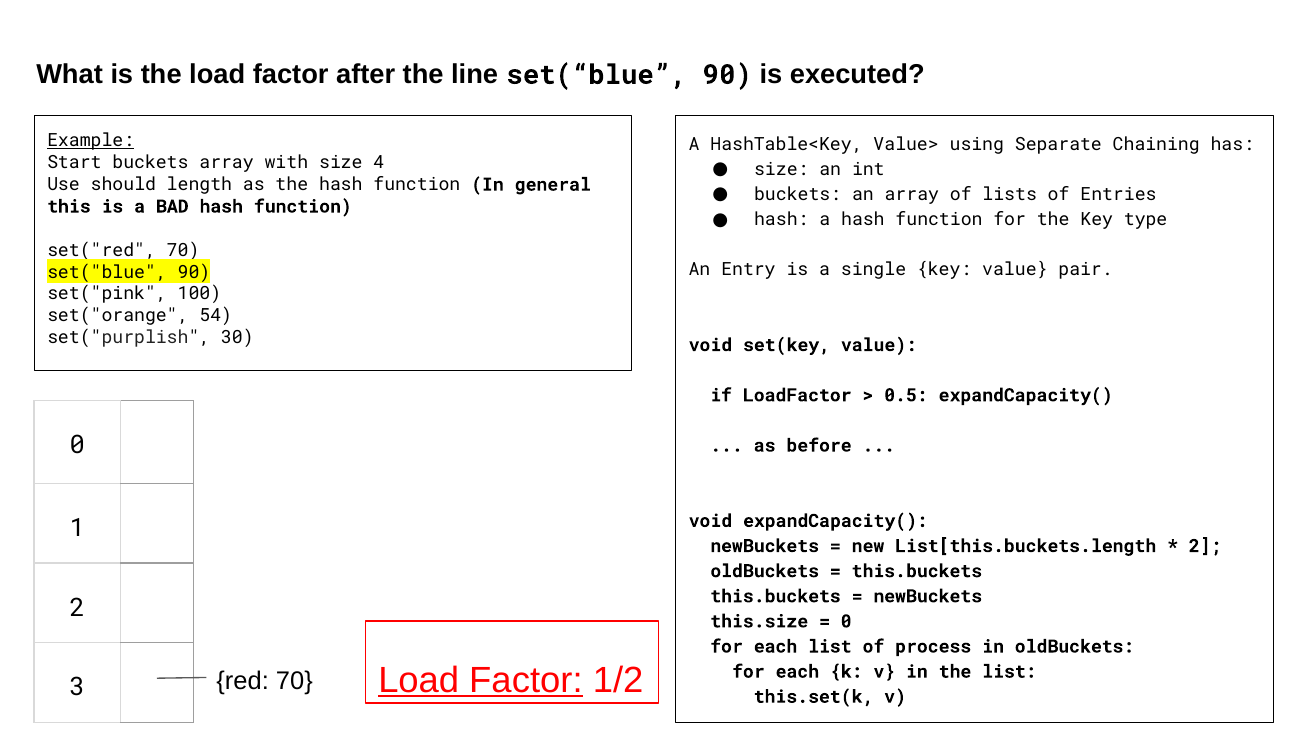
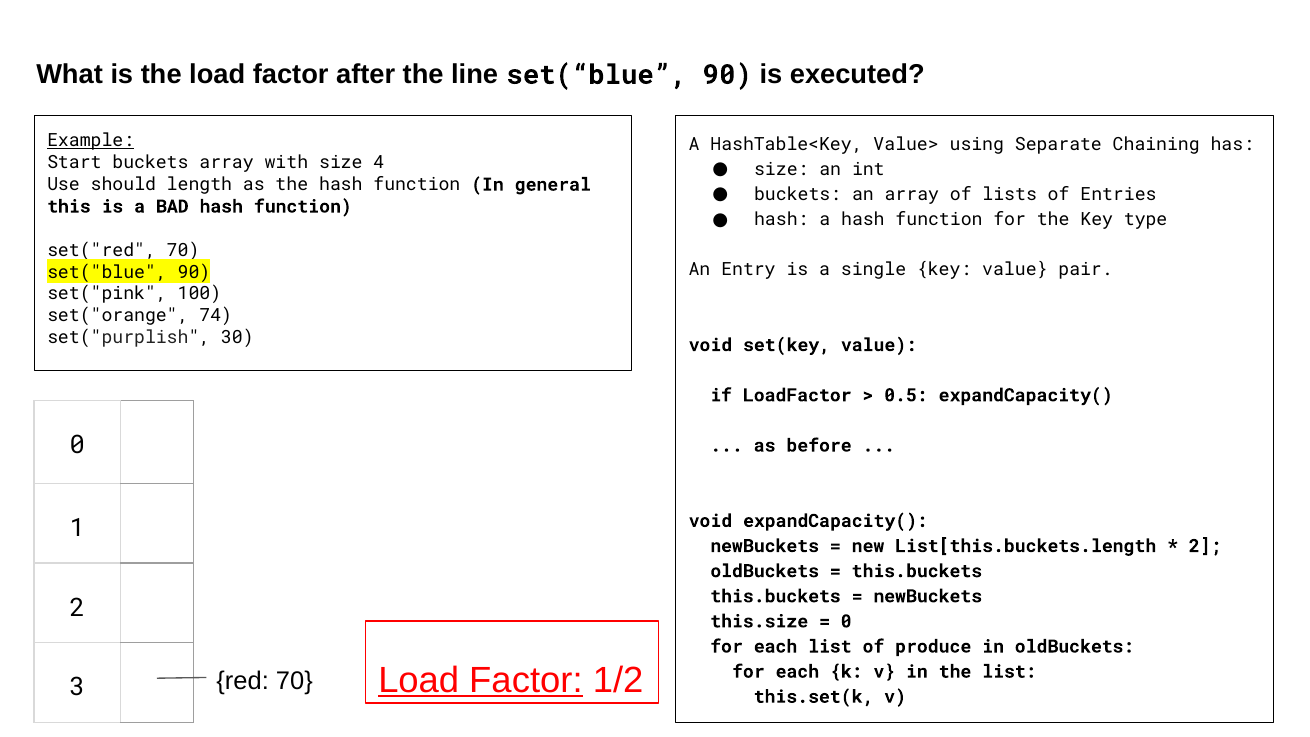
54: 54 -> 74
process: process -> produce
